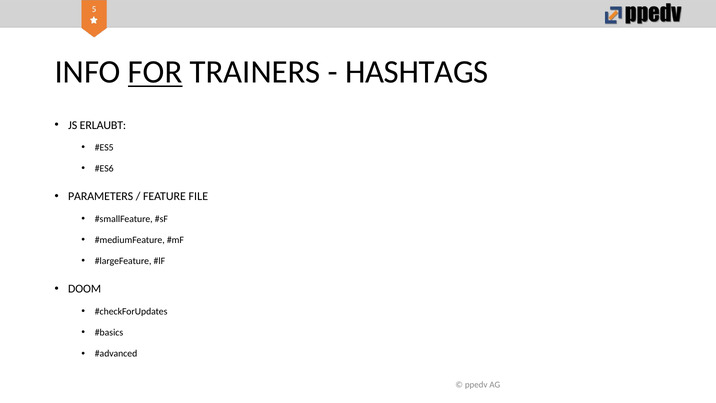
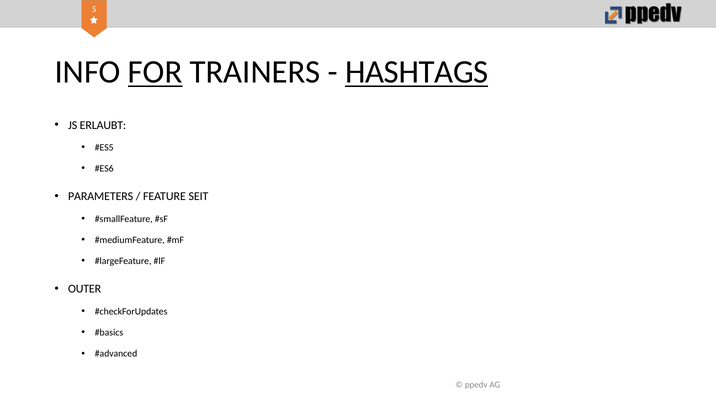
HASHTAGS underline: none -> present
FILE: FILE -> SEIT
DOOM: DOOM -> OUTER
